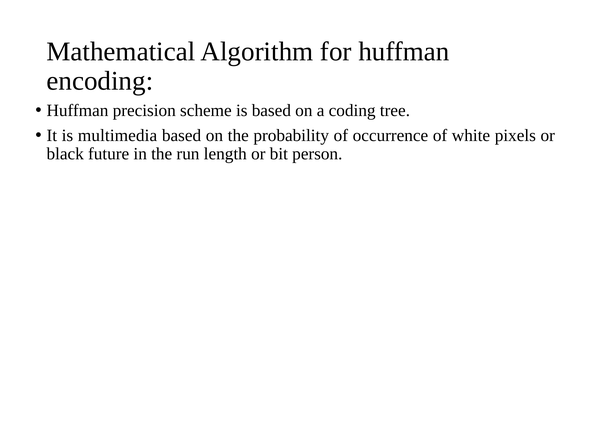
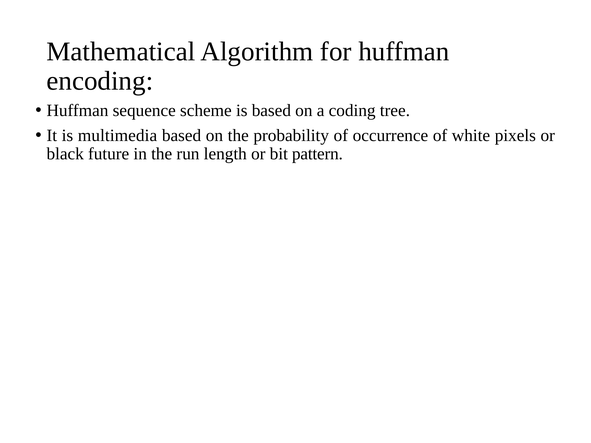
precision: precision -> sequence
person: person -> pattern
